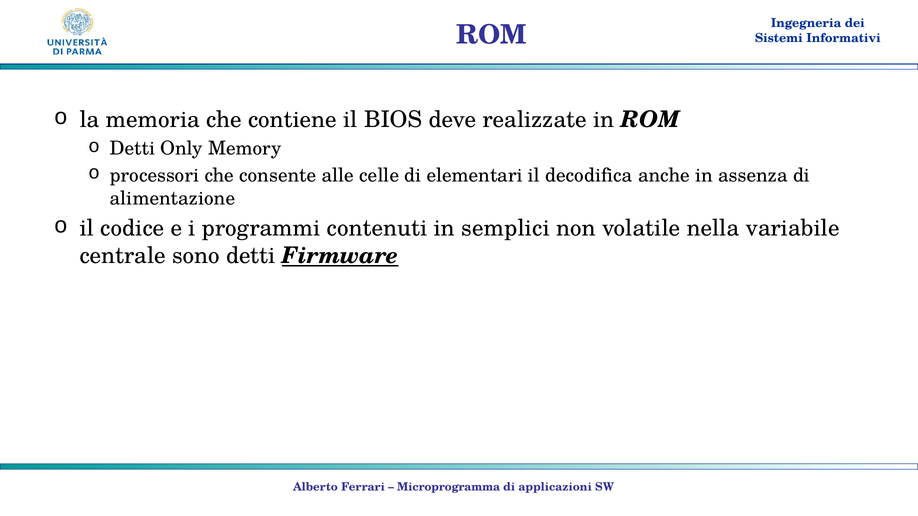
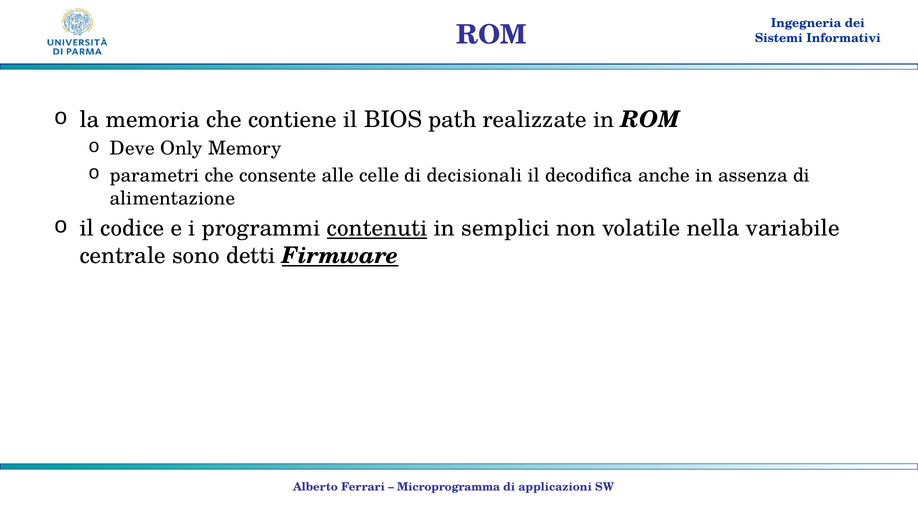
deve: deve -> path
Detti at (132, 149): Detti -> Deve
processori: processori -> parametri
elementari: elementari -> decisionali
contenuti underline: none -> present
